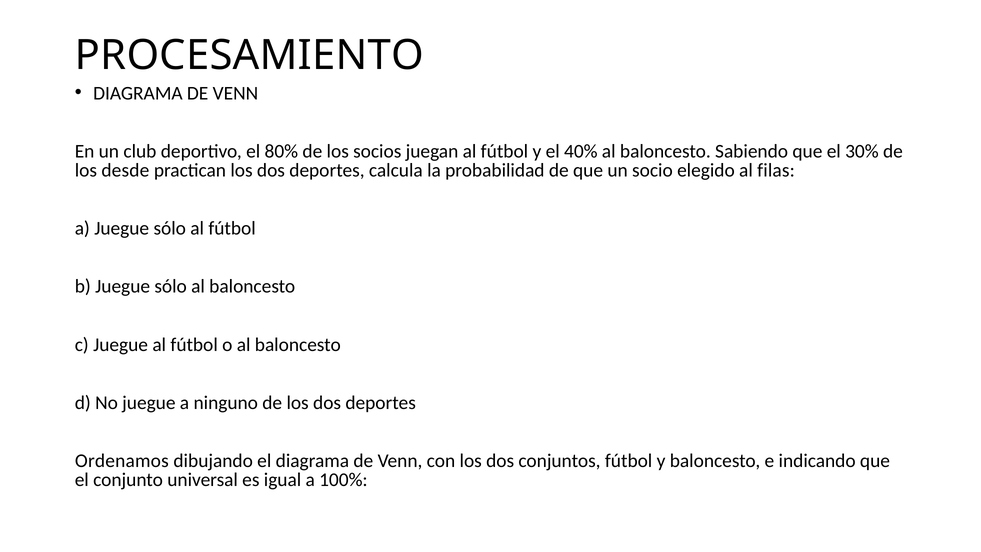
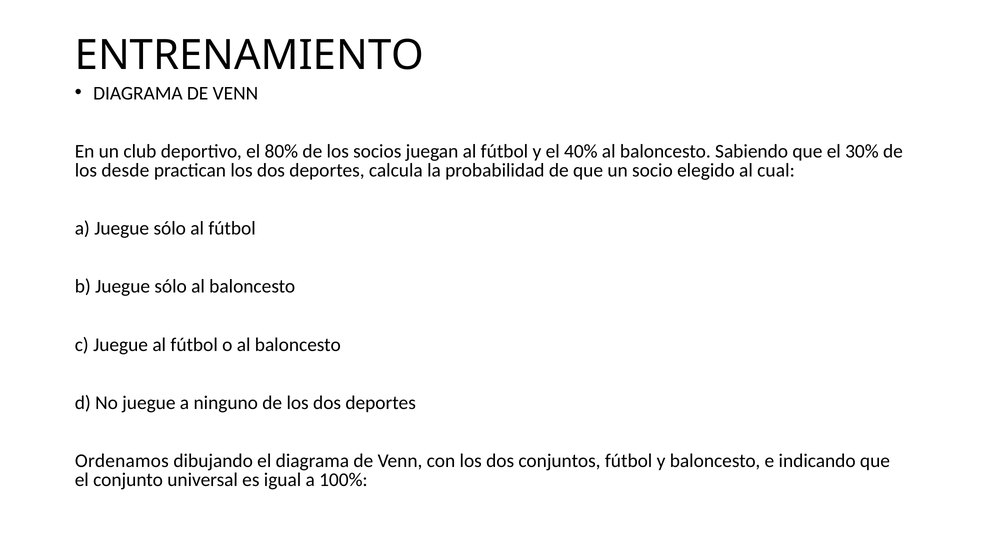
PROCESAMIENTO: PROCESAMIENTO -> ENTRENAMIENTO
filas: filas -> cual
